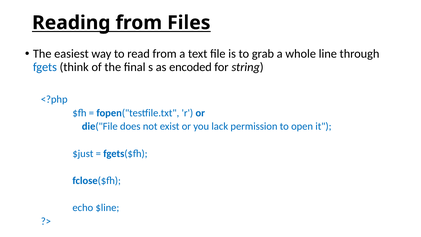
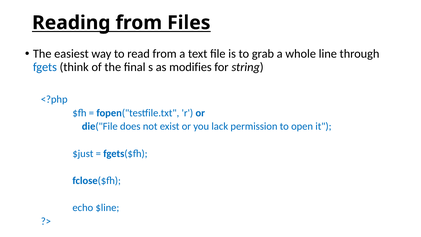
encoded: encoded -> modifies
